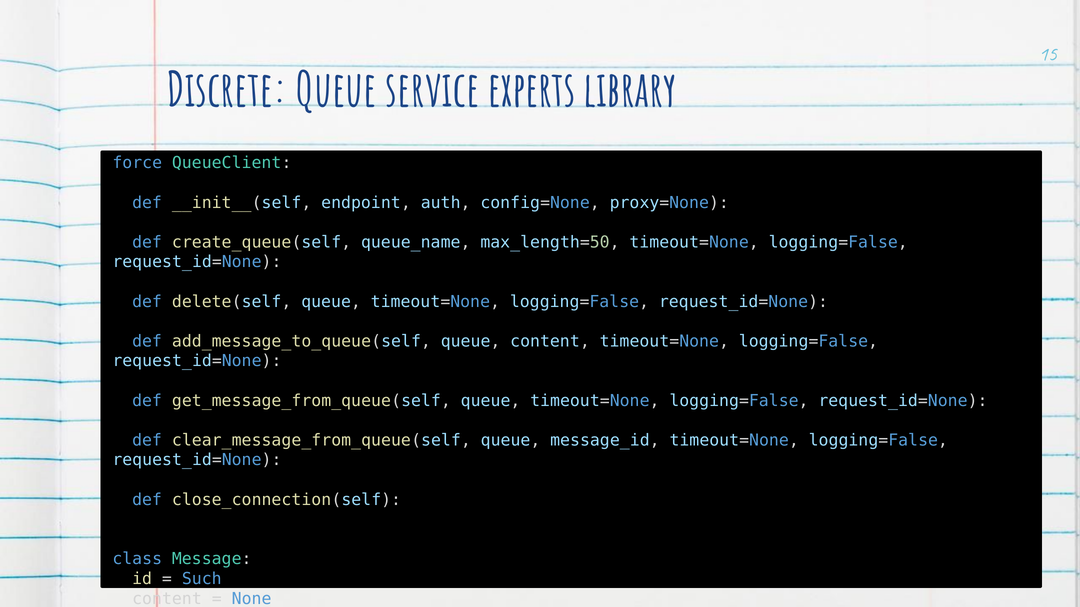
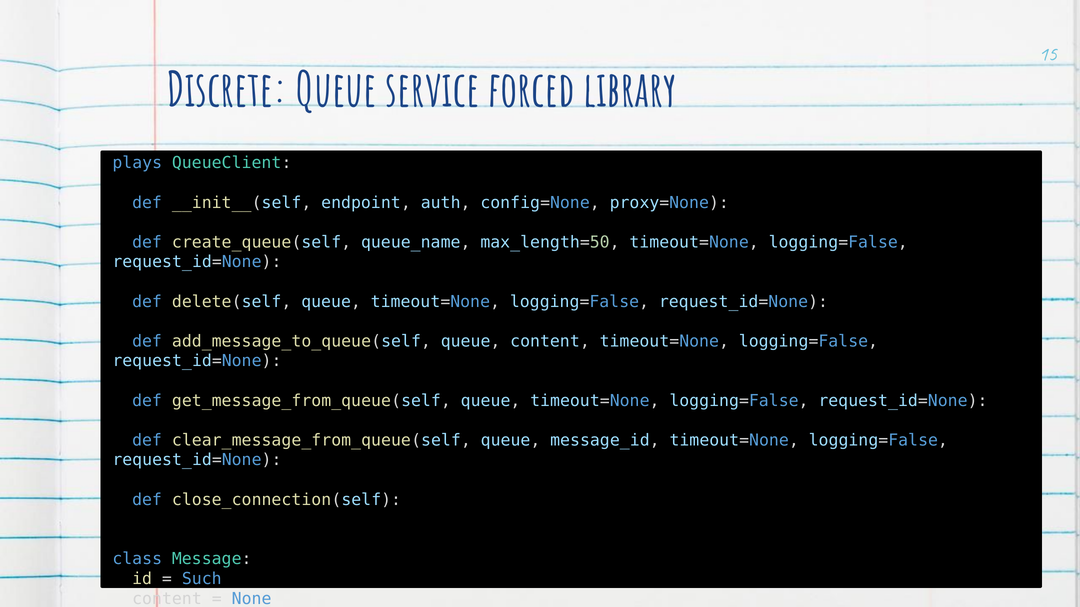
experts: experts -> forced
force: force -> plays
